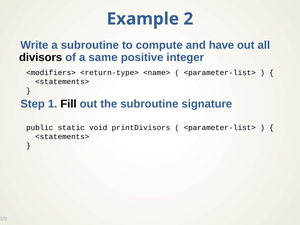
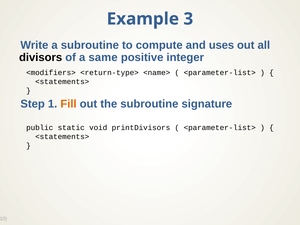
2: 2 -> 3
have: have -> uses
Fill colour: black -> orange
